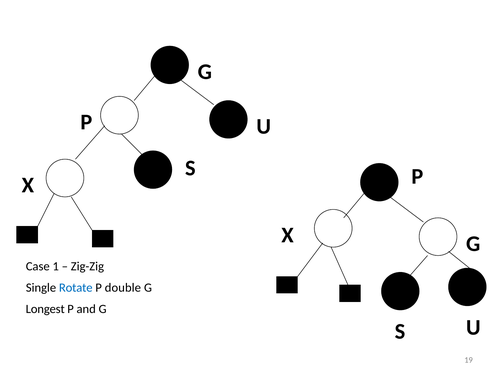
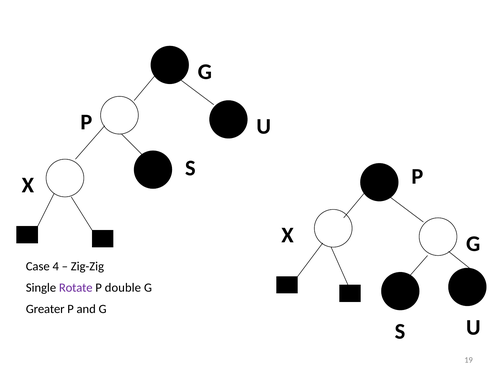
1: 1 -> 4
Rotate colour: blue -> purple
Longest: Longest -> Greater
